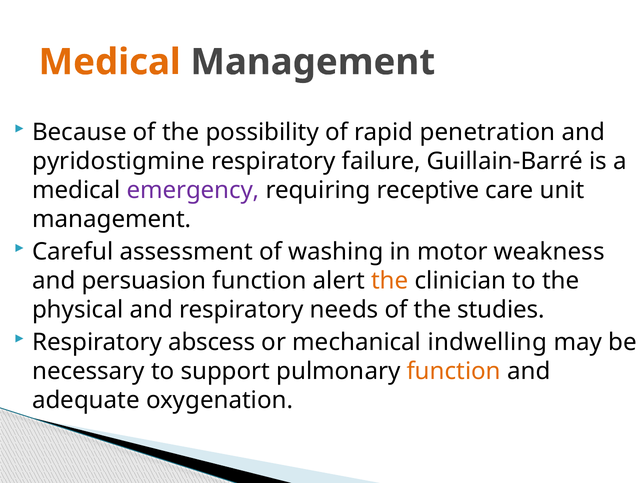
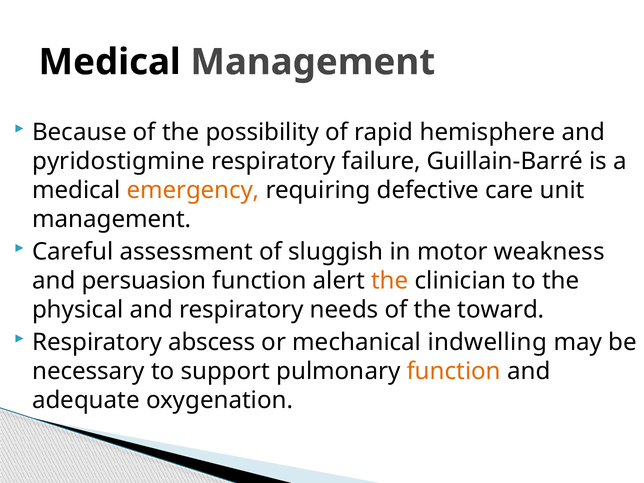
Medical at (110, 62) colour: orange -> black
penetration: penetration -> hemisphere
emergency colour: purple -> orange
receptive: receptive -> defective
washing: washing -> sluggish
studies: studies -> toward
